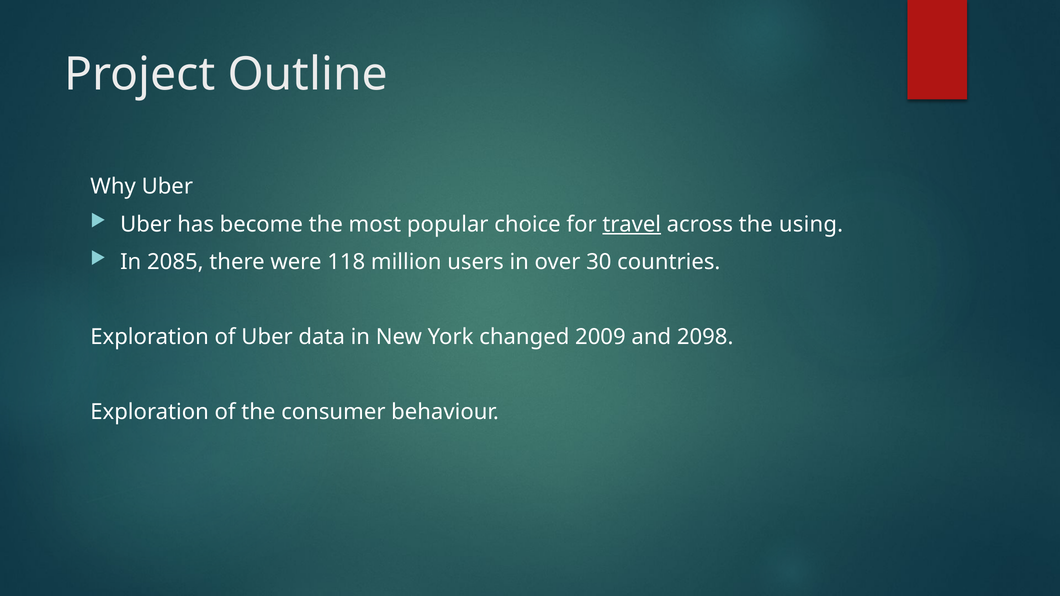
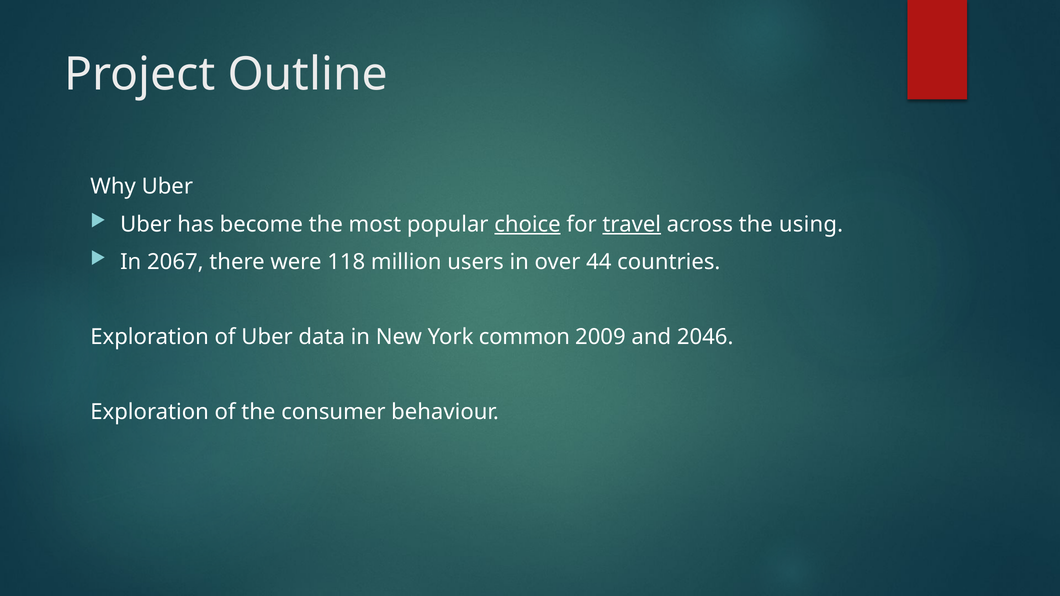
choice underline: none -> present
2085: 2085 -> 2067
30: 30 -> 44
changed: changed -> common
2098: 2098 -> 2046
